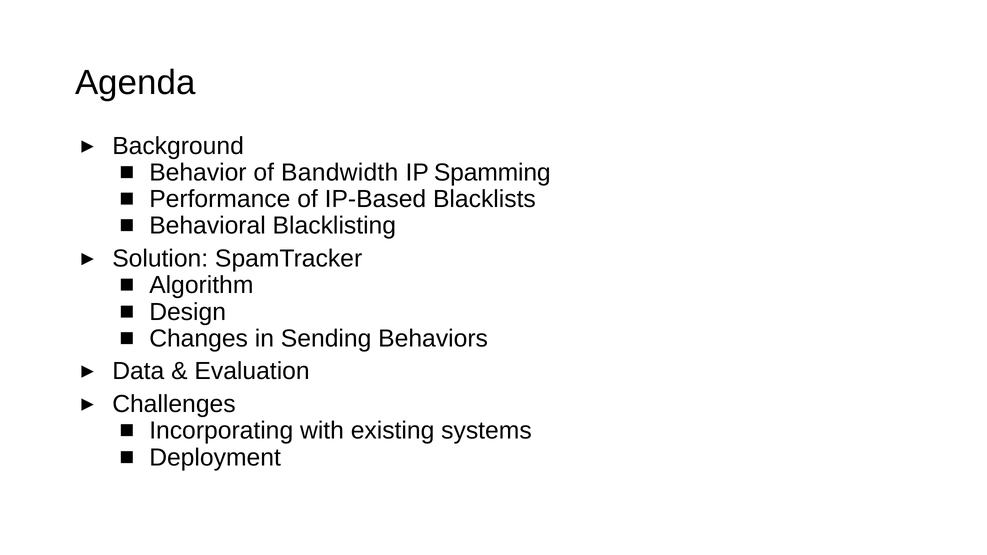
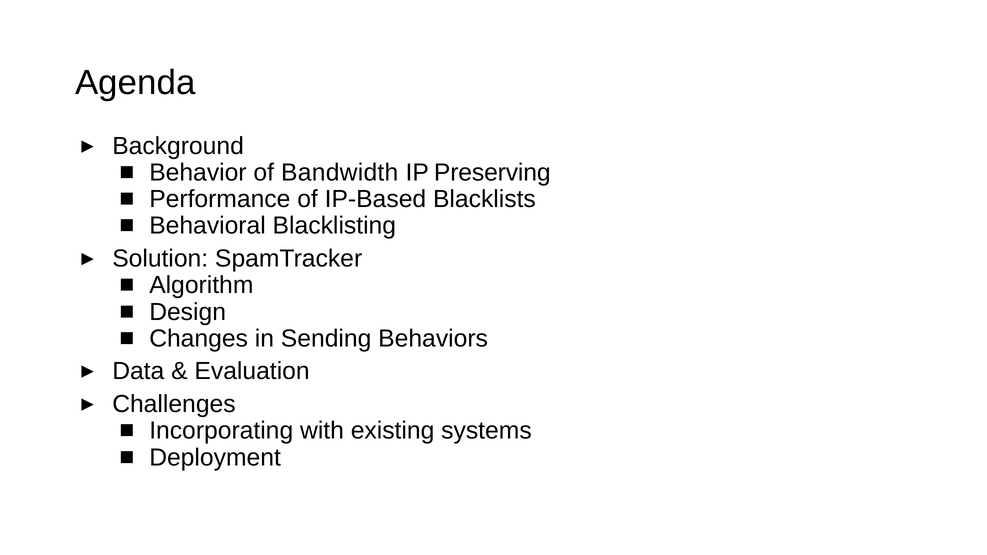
Spamming: Spamming -> Preserving
